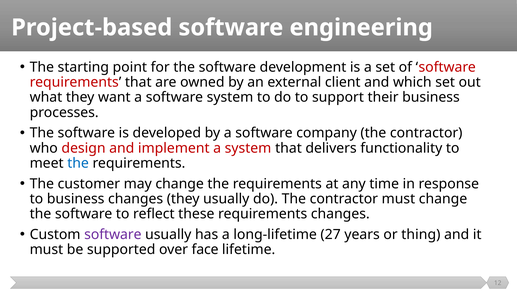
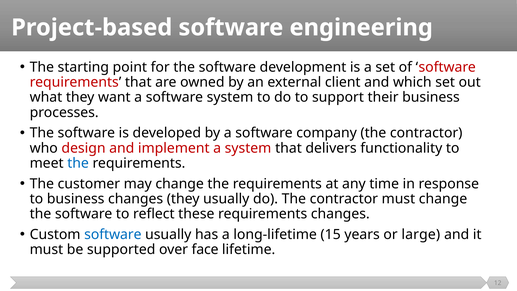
software at (113, 234) colour: purple -> blue
27: 27 -> 15
thing: thing -> large
